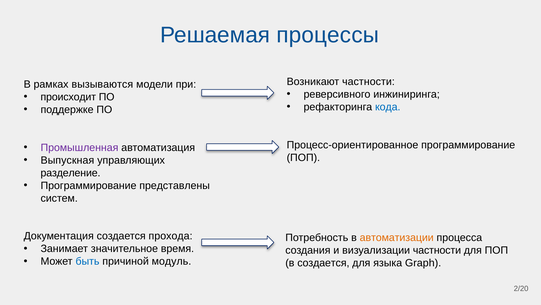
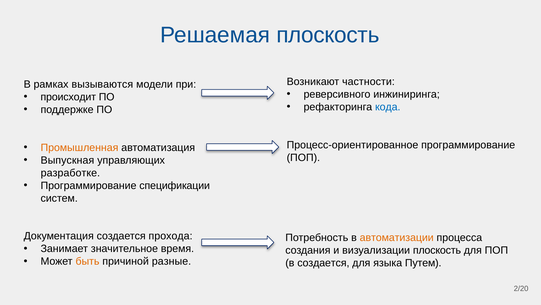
Решаемая процессы: процессы -> плоскость
Промышленная colour: purple -> orange
разделение: разделение -> разработке
представлены: представлены -> спецификации
визуализации частности: частности -> плоскость
быть colour: blue -> orange
модуль: модуль -> разные
Graph: Graph -> Путем
